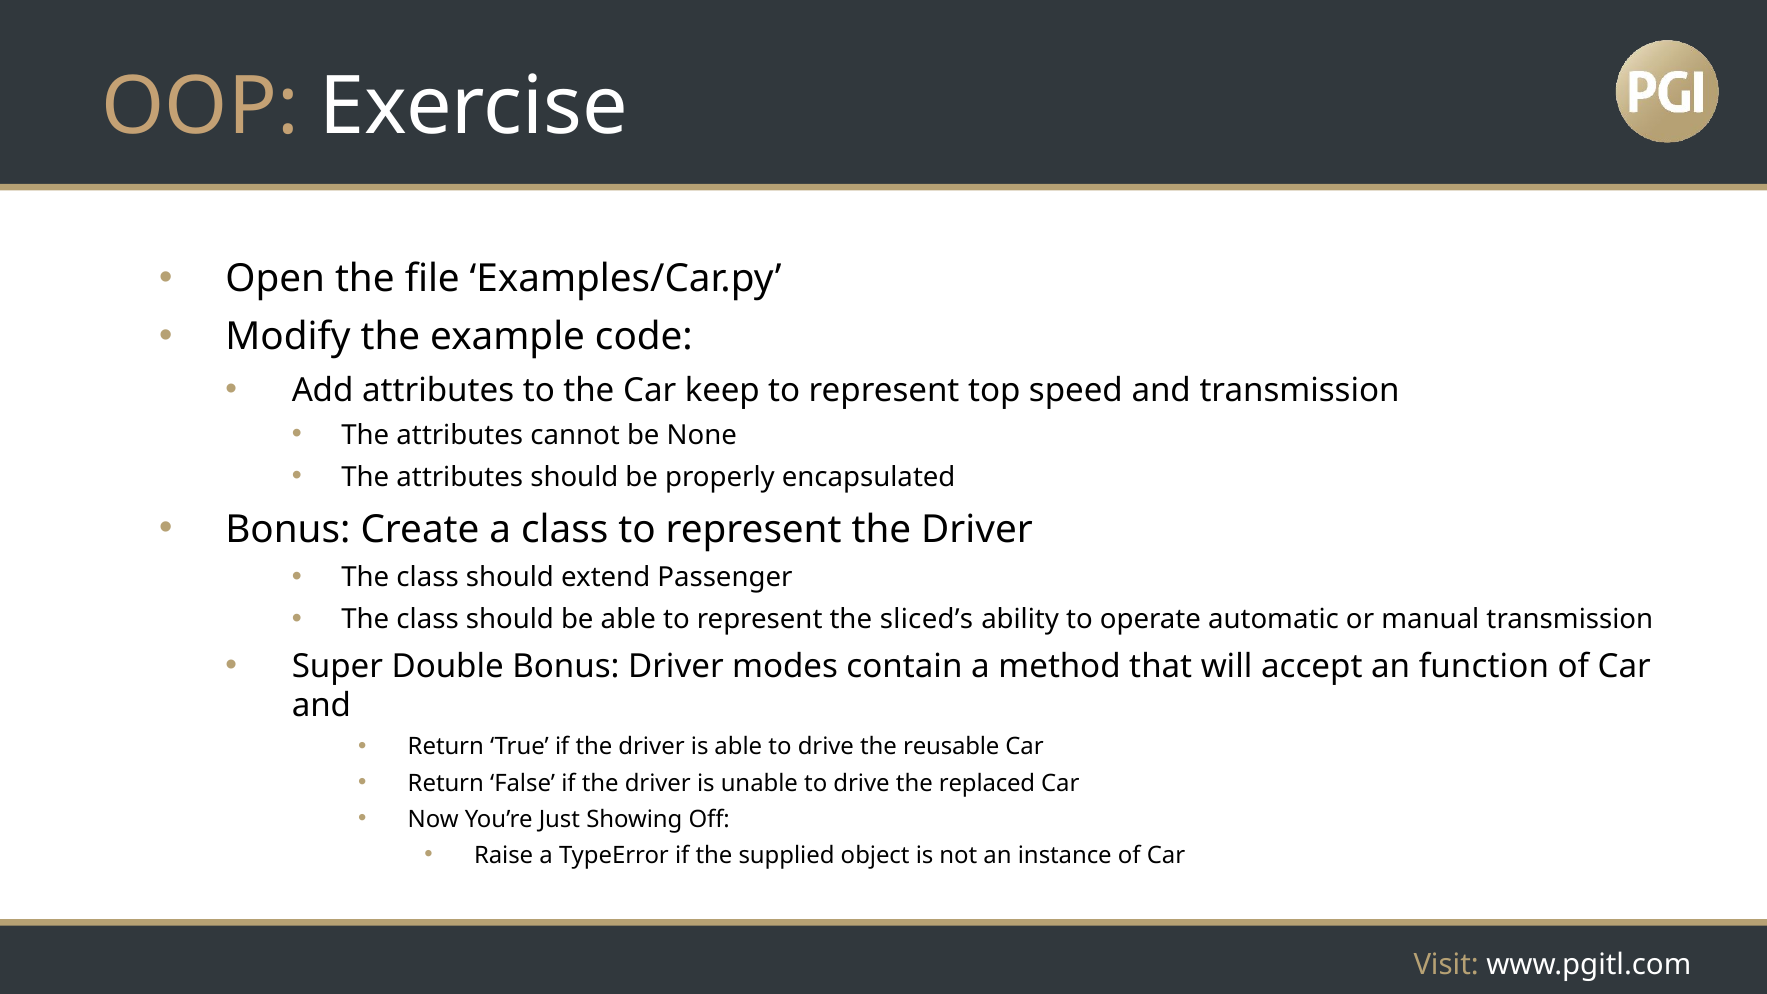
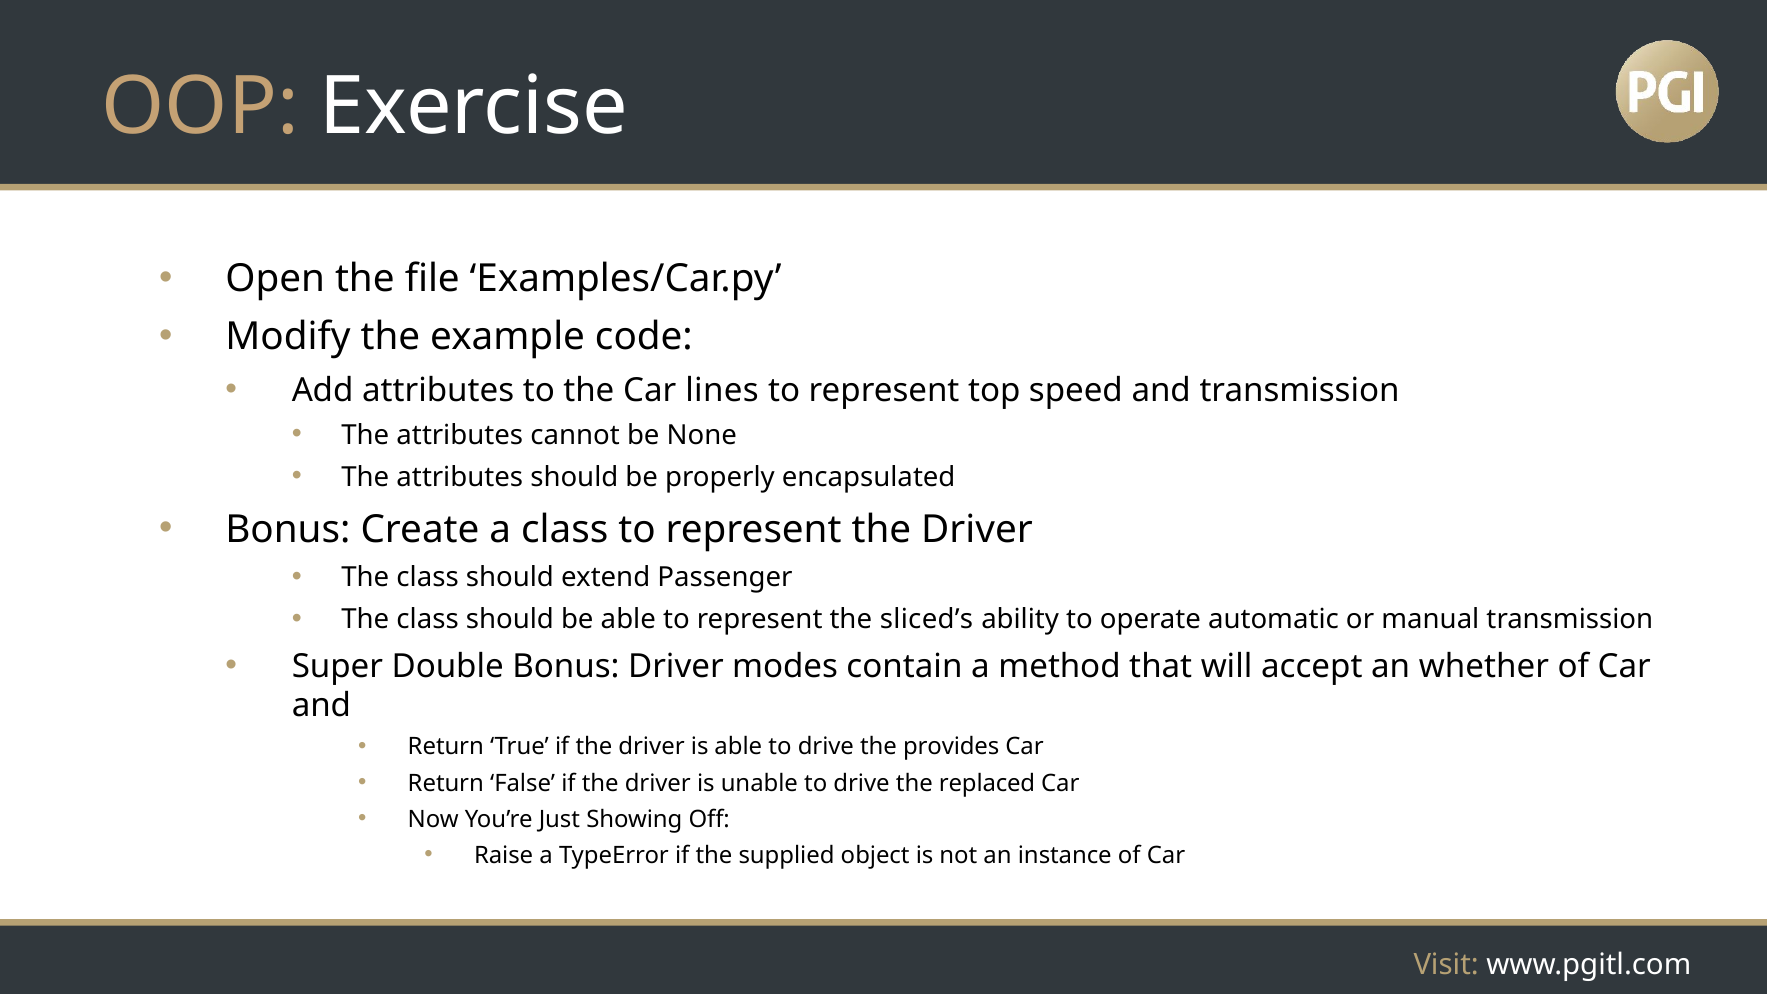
keep: keep -> lines
function: function -> whether
reusable: reusable -> provides
